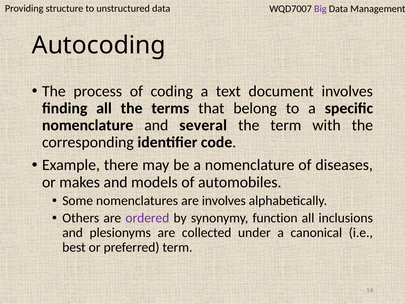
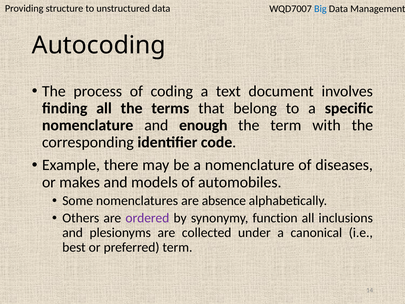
Big colour: purple -> blue
several: several -> enough
are involves: involves -> absence
